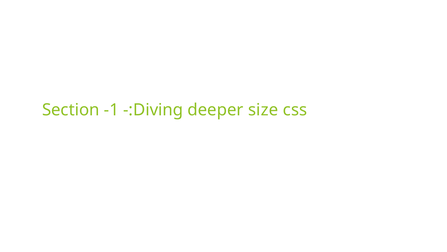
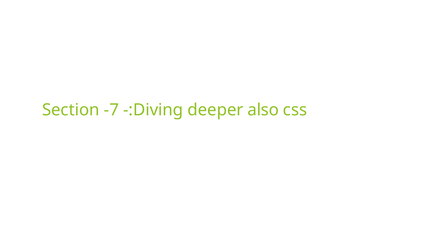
-1: -1 -> -7
size: size -> also
